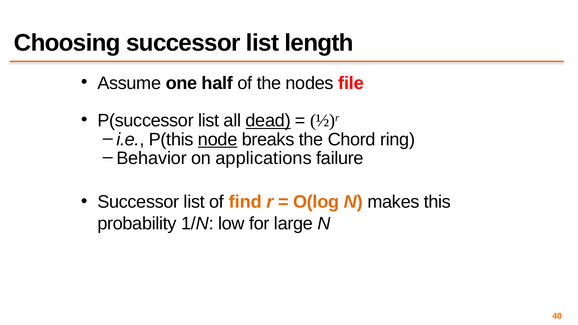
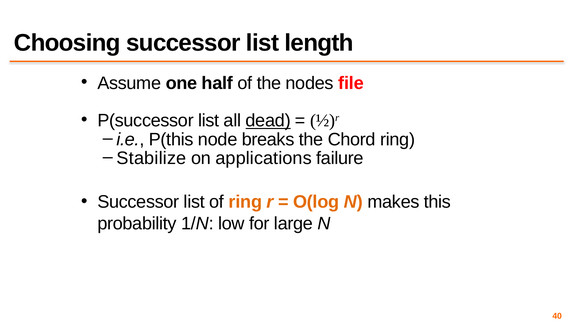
node underline: present -> none
Behavior: Behavior -> Stabilize
of find: find -> ring
